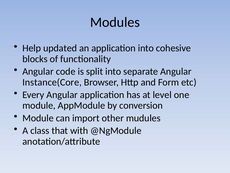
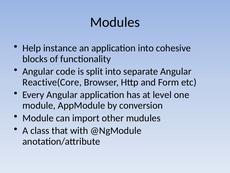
updated: updated -> instance
Instance(Core: Instance(Core -> Reactive(Core
